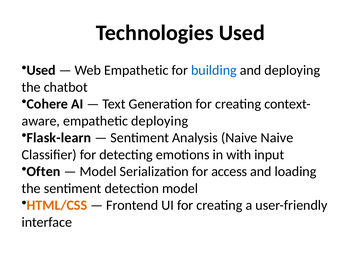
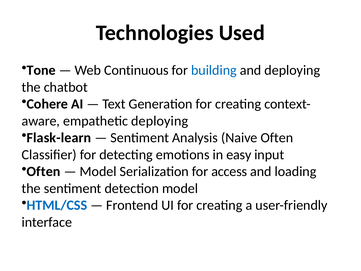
Used at (41, 70): Used -> Tone
Web Empathetic: Empathetic -> Continuous
Naive Naive: Naive -> Often
with: with -> easy
HTML/CSS colour: orange -> blue
